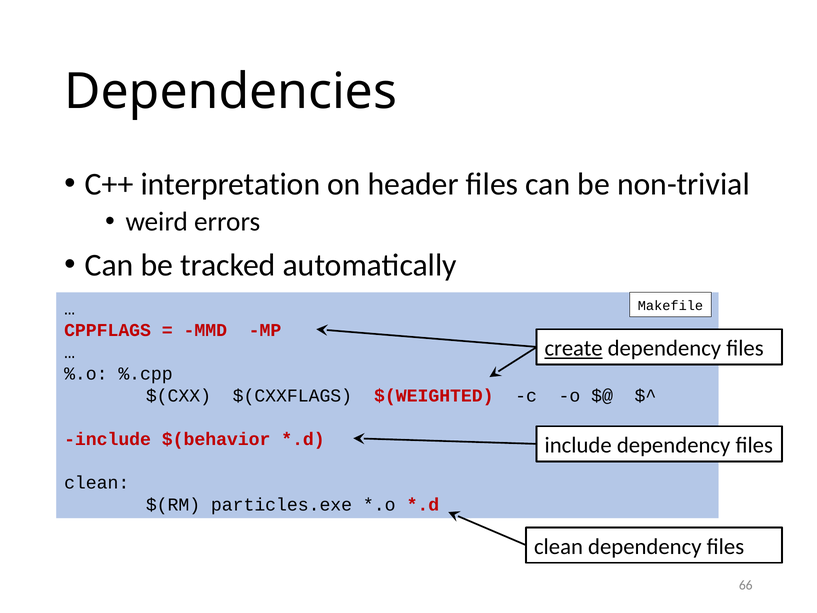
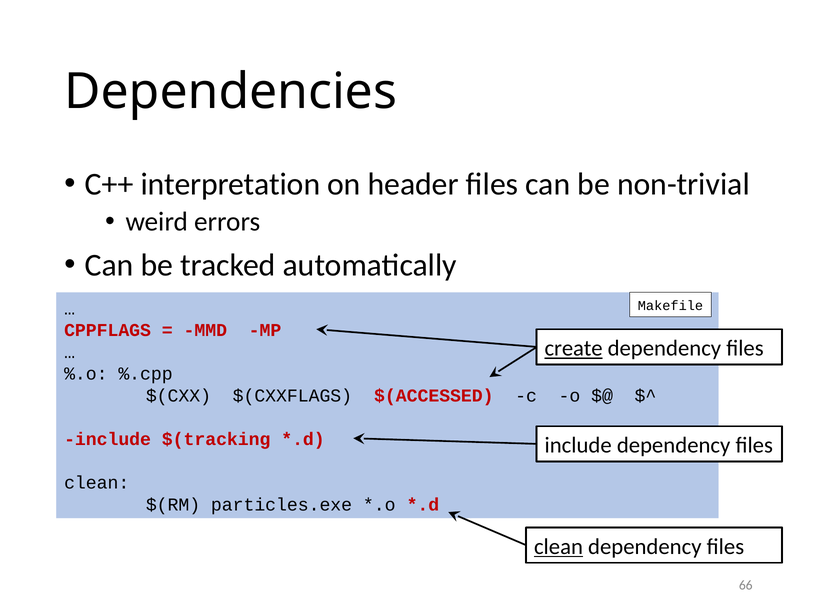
$(WEIGHTED: $(WEIGHTED -> $(ACCESSED
$(behavior: $(behavior -> $(tracking
clean at (558, 546) underline: none -> present
